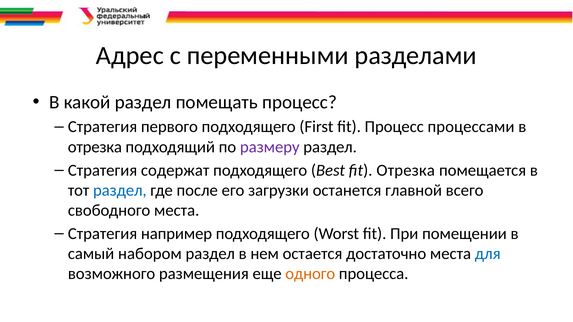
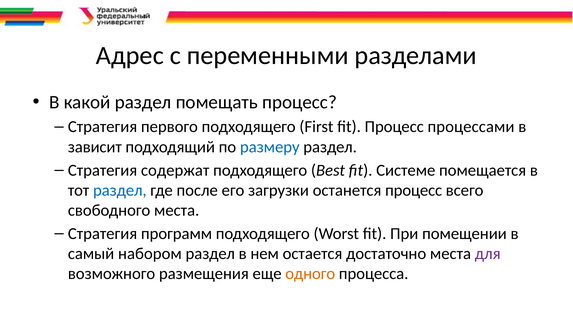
отрезка at (95, 147): отрезка -> зависит
размеру colour: purple -> blue
fit Отрезка: Отрезка -> Системе
останется главной: главной -> процесс
например: например -> программ
для colour: blue -> purple
